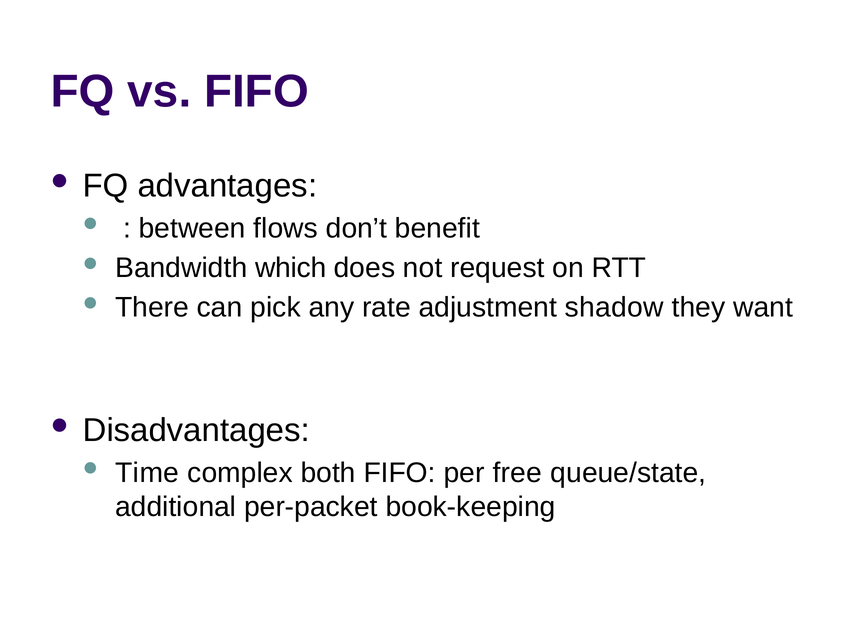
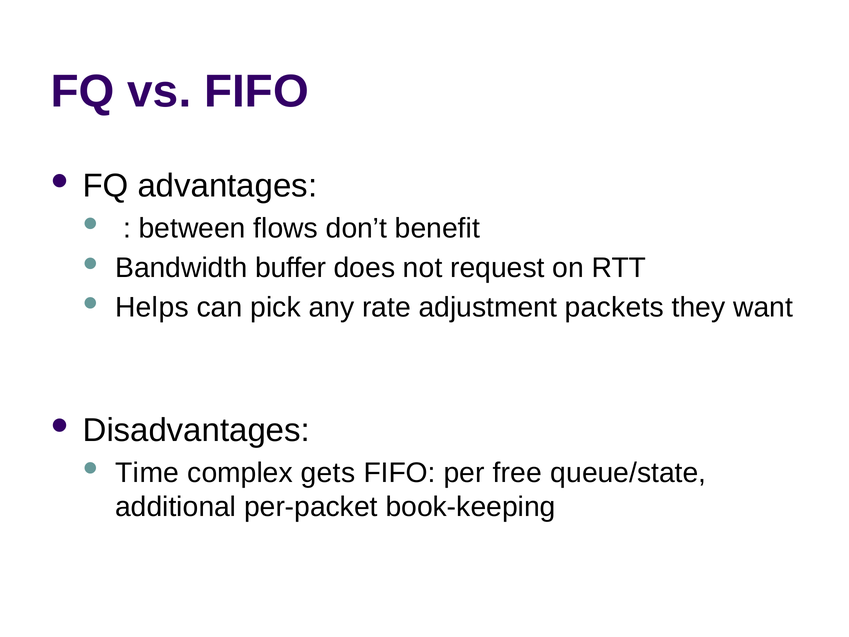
which: which -> buffer
There: There -> Helps
shadow: shadow -> packets
both: both -> gets
